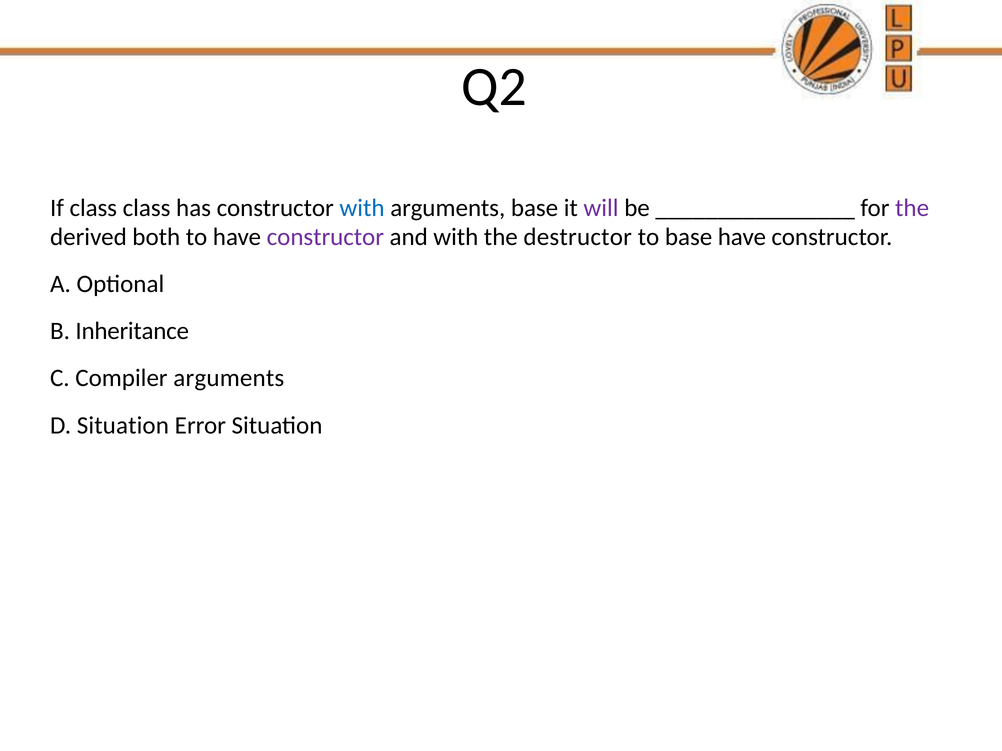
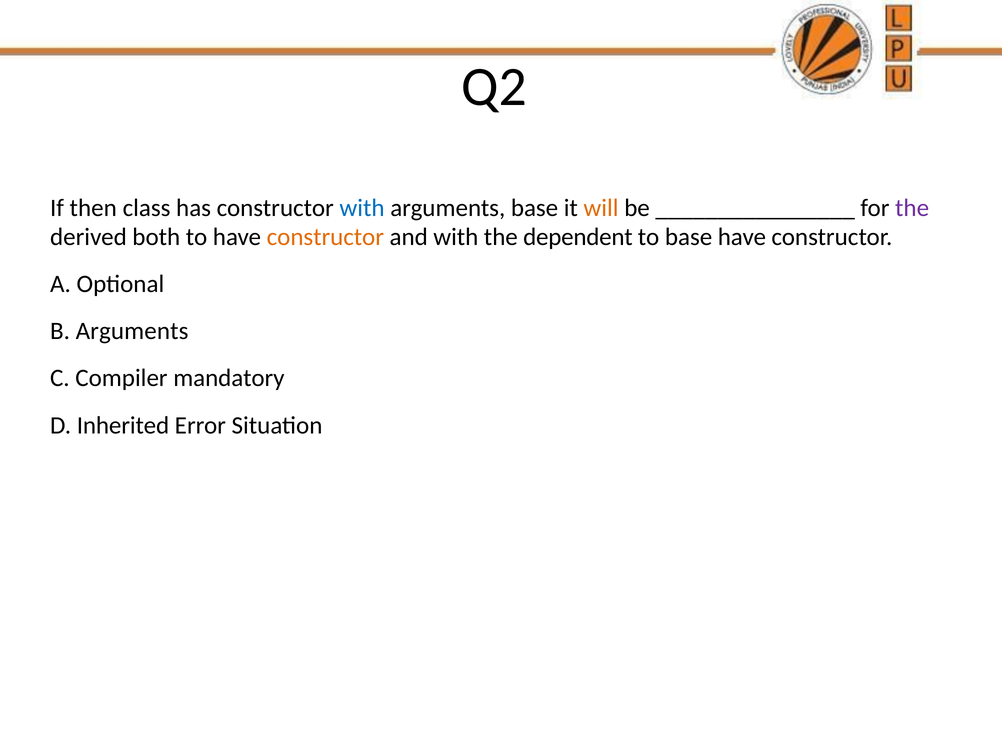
If class: class -> then
will colour: purple -> orange
constructor at (325, 237) colour: purple -> orange
destructor: destructor -> dependent
B Inheritance: Inheritance -> Arguments
Compiler arguments: arguments -> mandatory
D Situation: Situation -> Inherited
